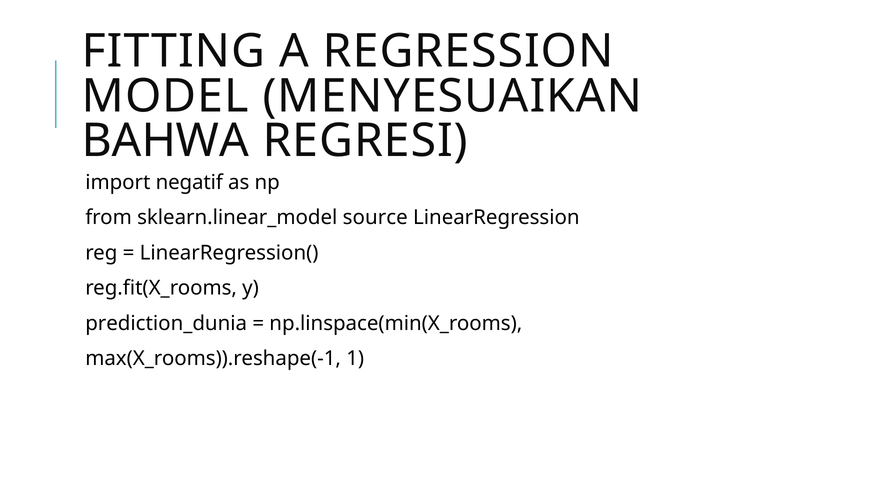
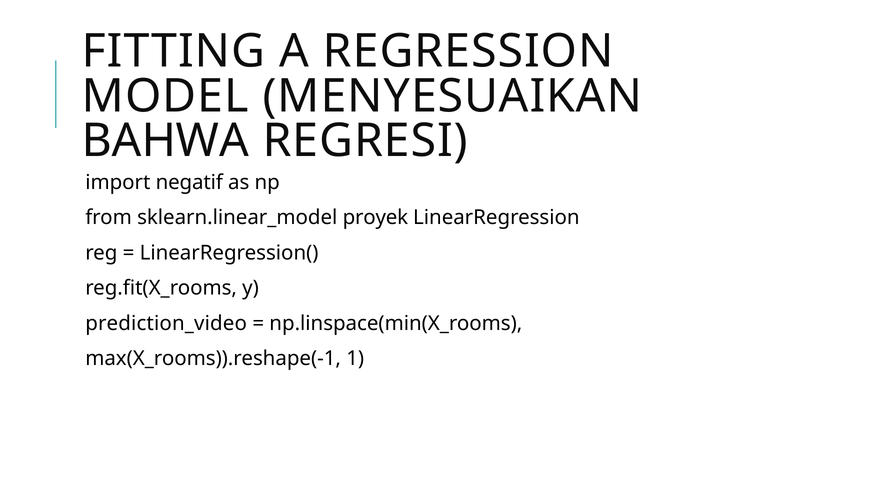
source: source -> proyek
prediction_dunia: prediction_dunia -> prediction_video
